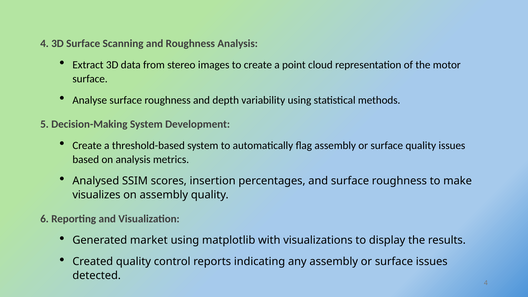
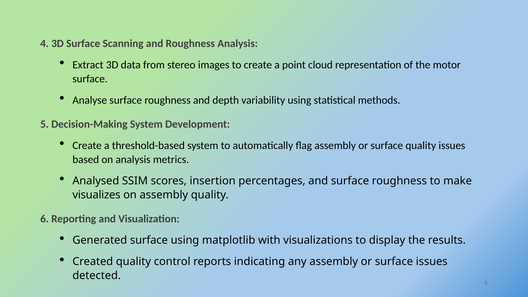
Generated market: market -> surface
